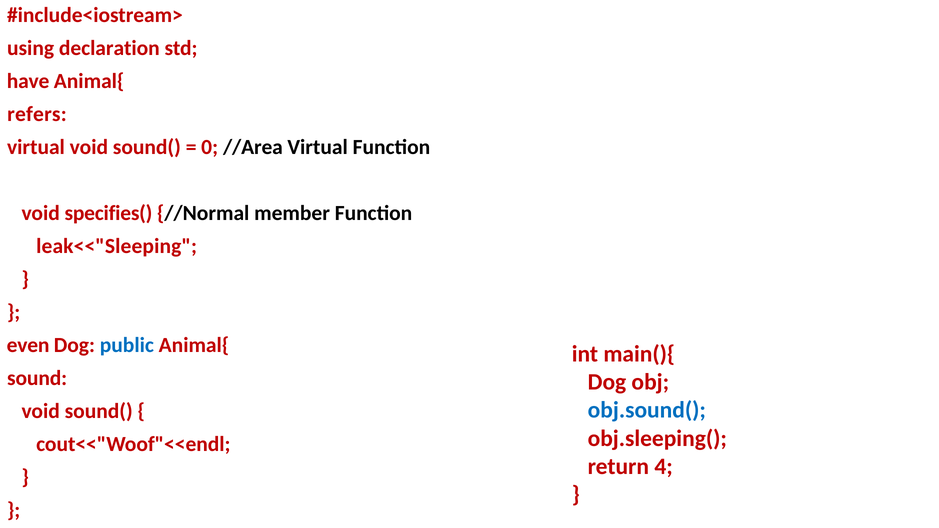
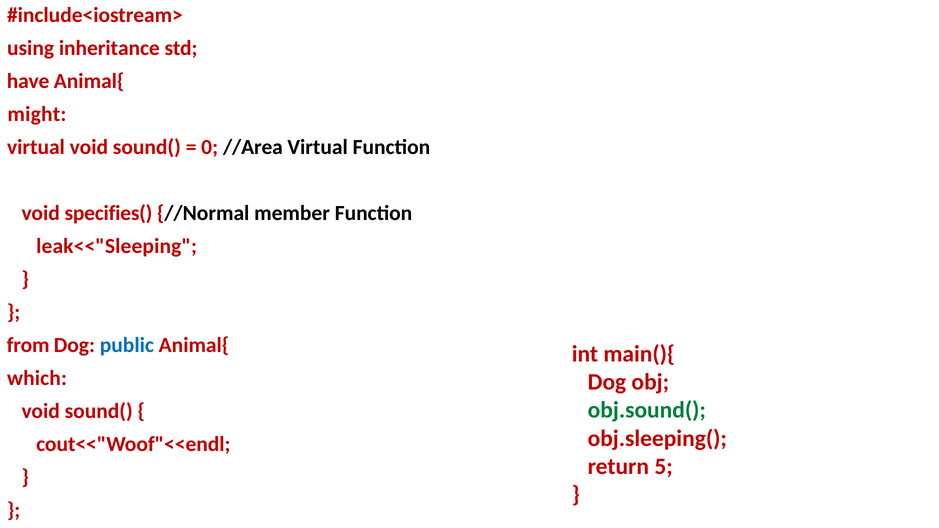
declaration: declaration -> inheritance
refers: refers -> might
even: even -> from
sound: sound -> which
obj.sound( colour: blue -> green
4: 4 -> 5
